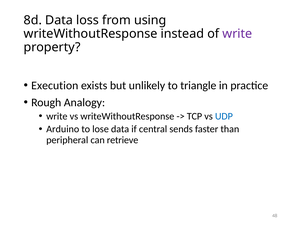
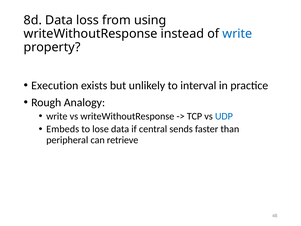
write at (237, 34) colour: purple -> blue
triangle: triangle -> interval
Arduino: Arduino -> Embeds
